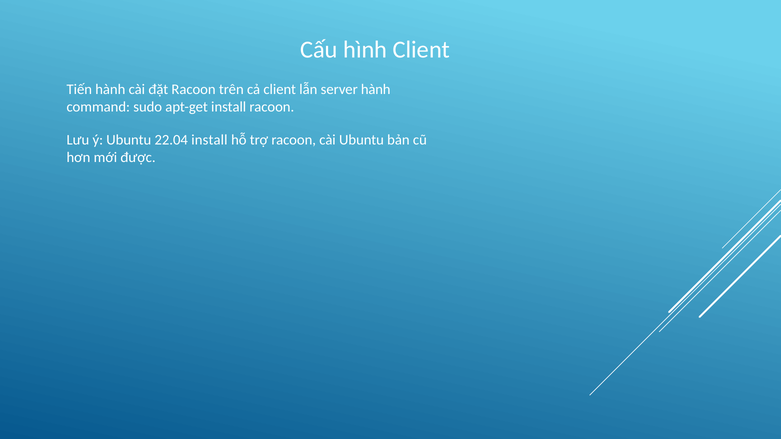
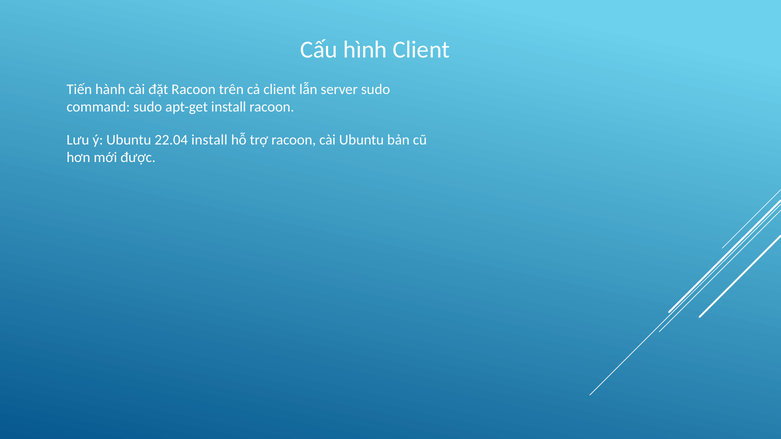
server hành: hành -> sudo
